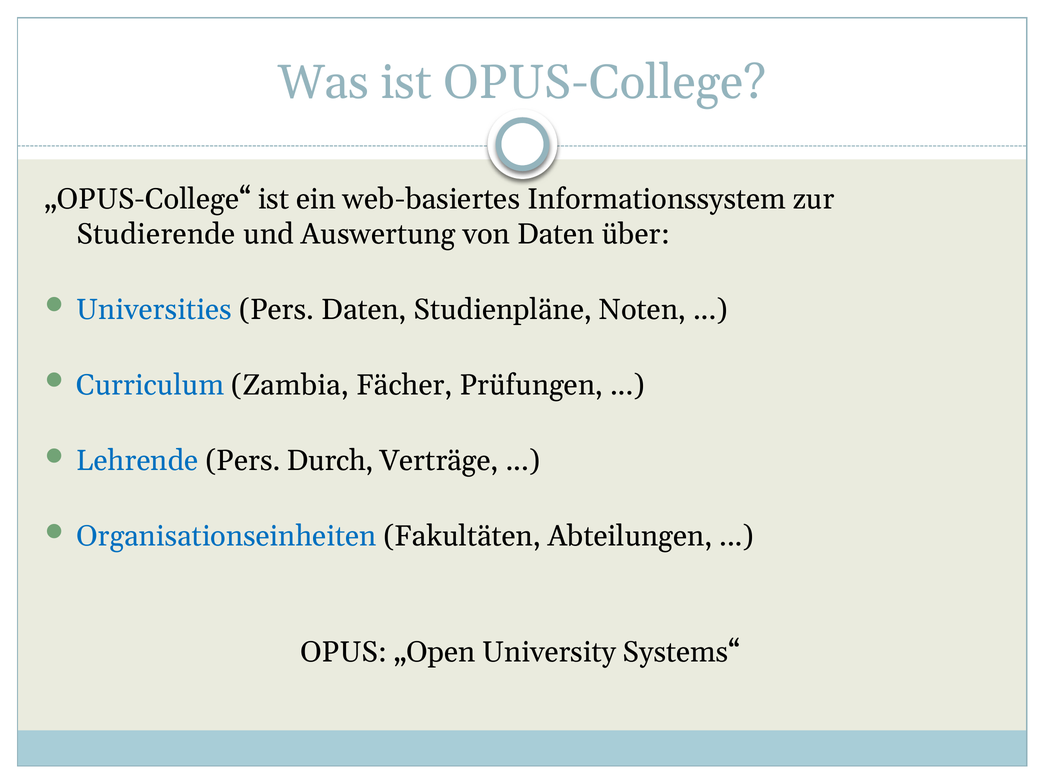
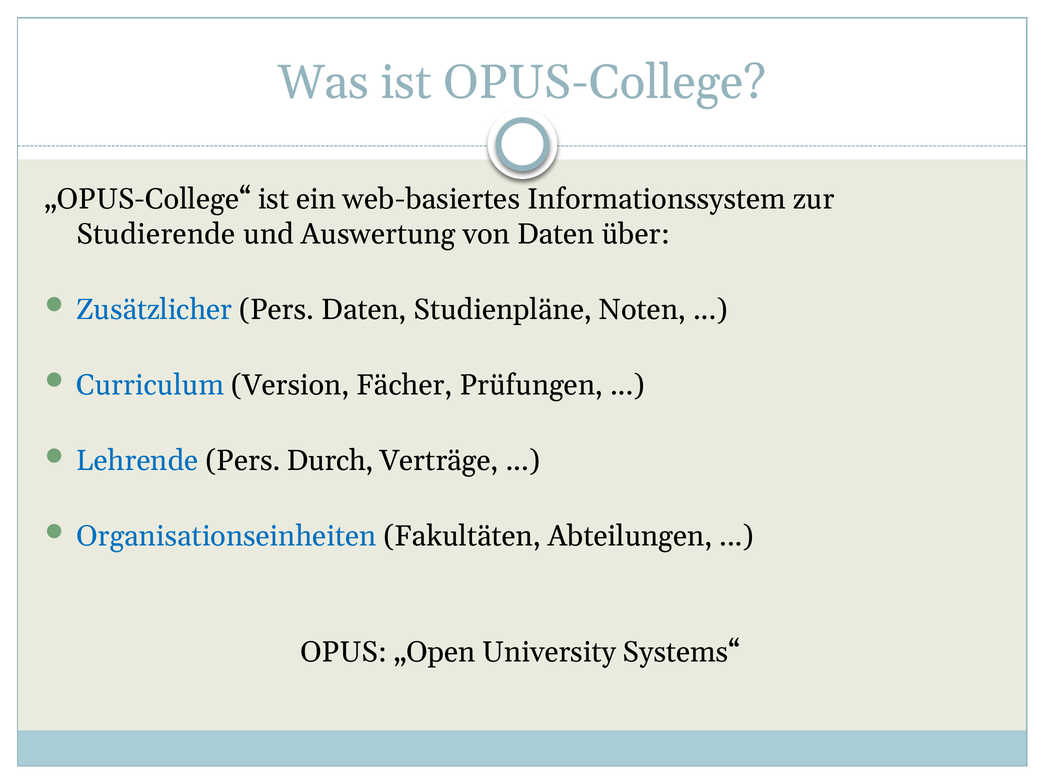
Universities: Universities -> Zusätzlicher
Zambia: Zambia -> Version
